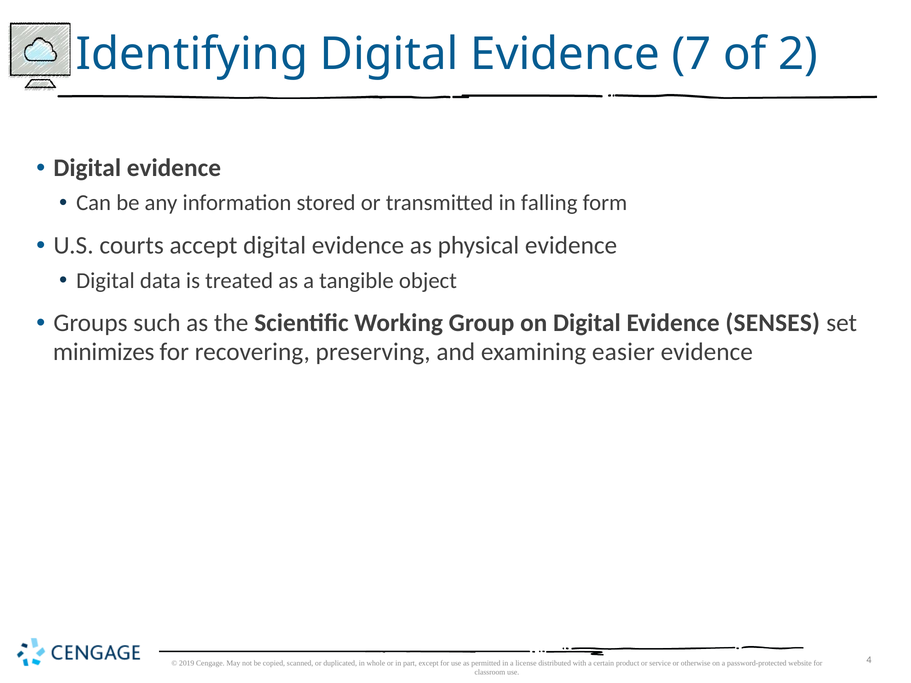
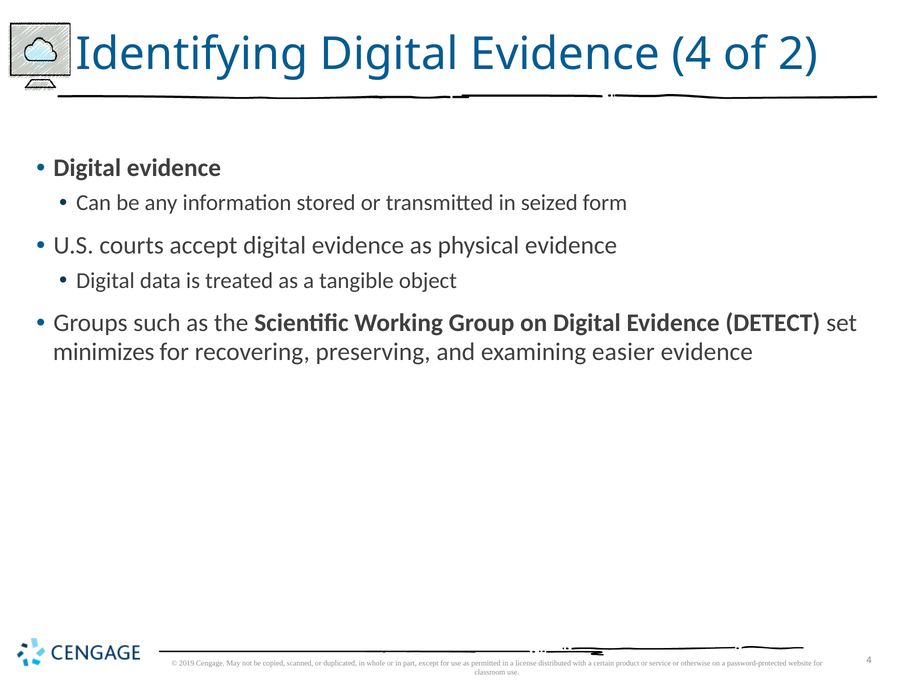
Evidence 7: 7 -> 4
falling: falling -> seized
SENSES: SENSES -> DETECT
